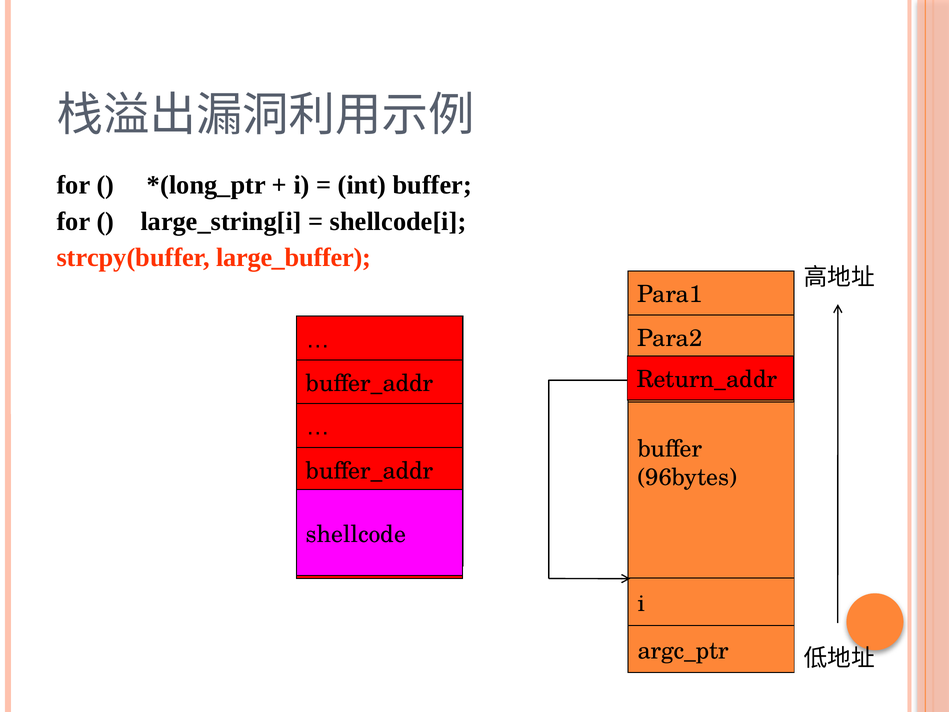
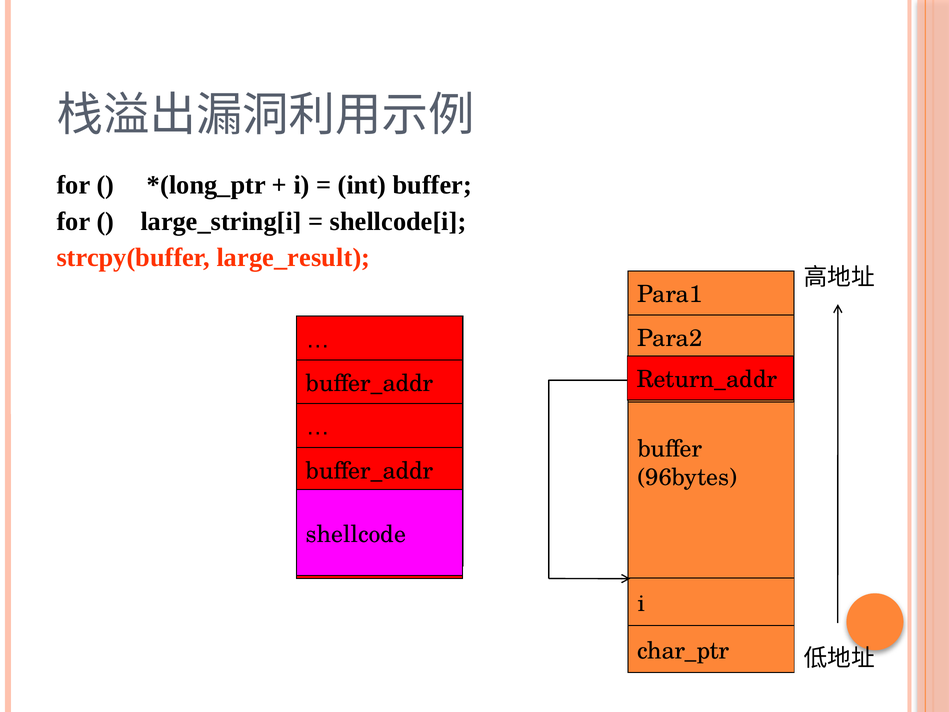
large_buffer: large_buffer -> large_result
argc_ptr: argc_ptr -> char_ptr
